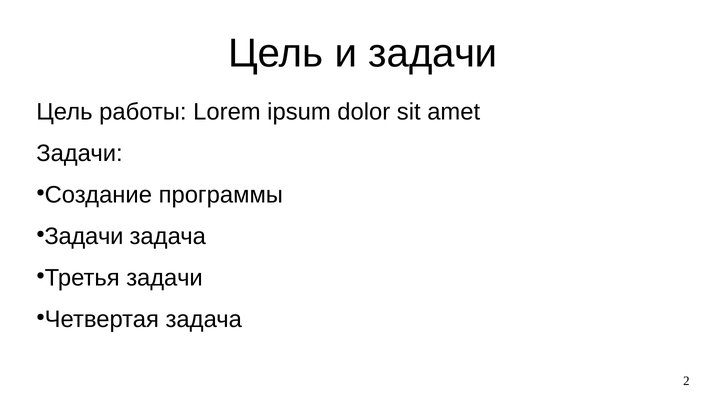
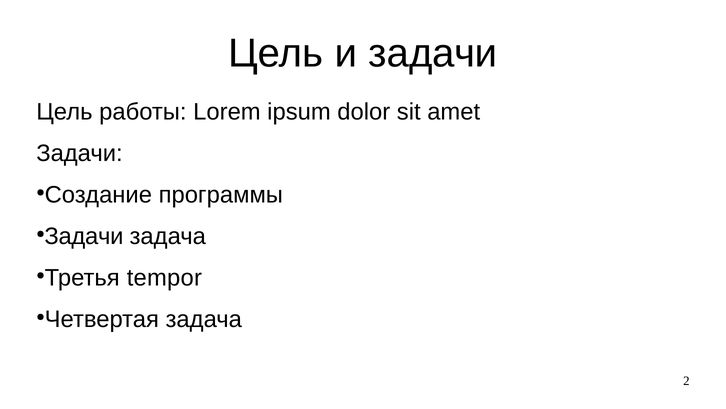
Третья задачи: задачи -> tempor
